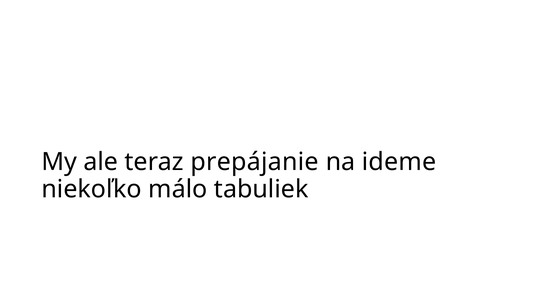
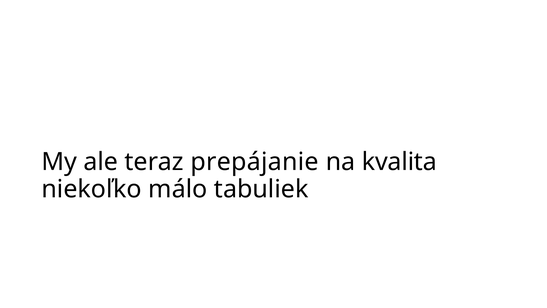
ideme: ideme -> kvalita
